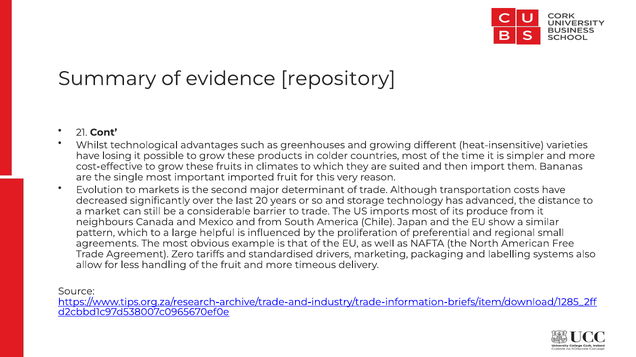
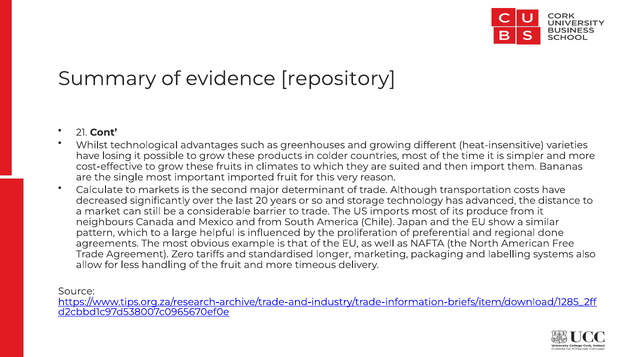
Evolution: Evolution -> Calculate
small: small -> done
drivers: drivers -> longer
